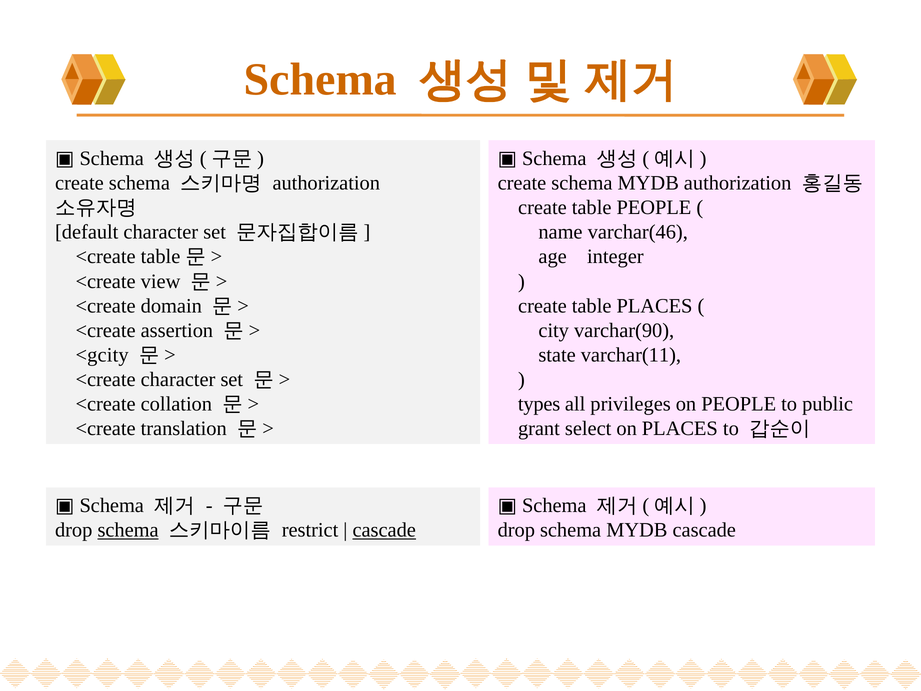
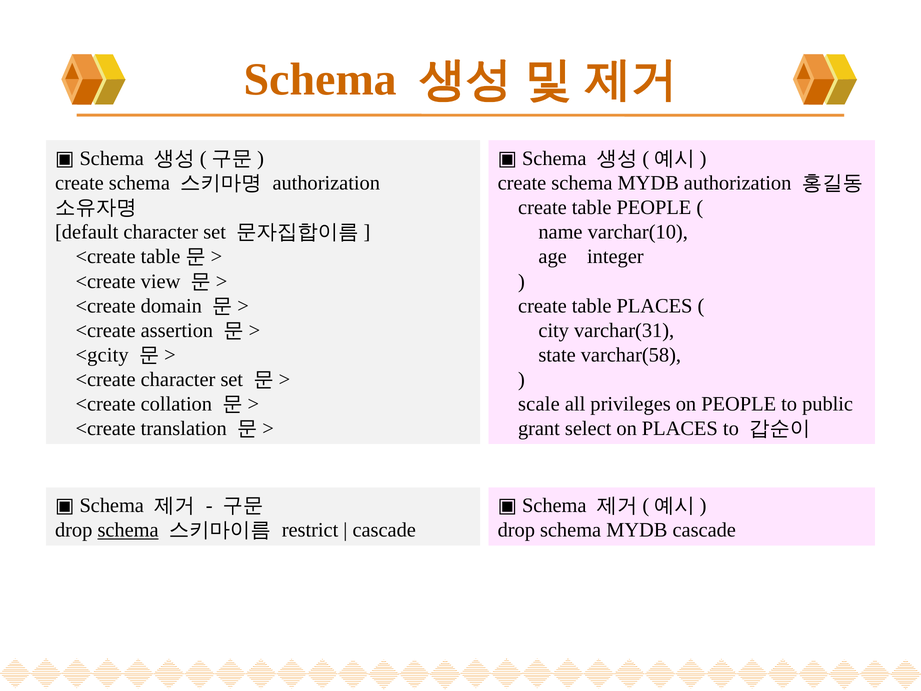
varchar(46: varchar(46 -> varchar(10
varchar(90: varchar(90 -> varchar(31
varchar(11: varchar(11 -> varchar(58
types: types -> scale
cascade at (384, 530) underline: present -> none
